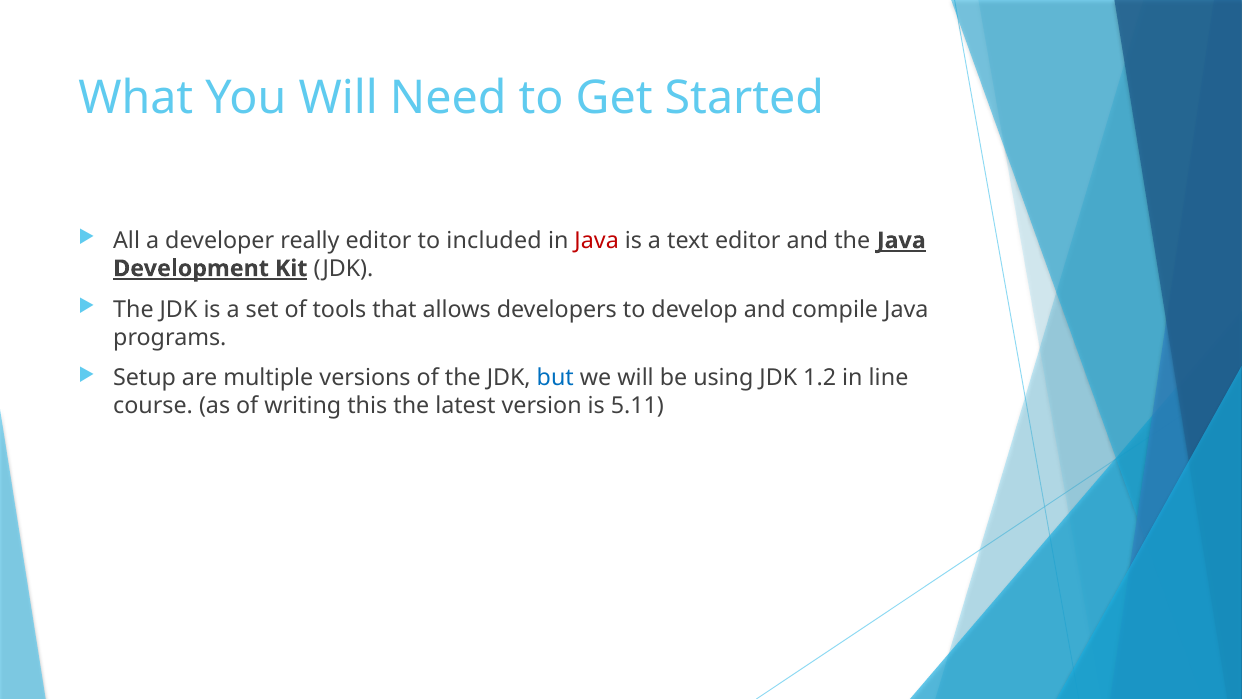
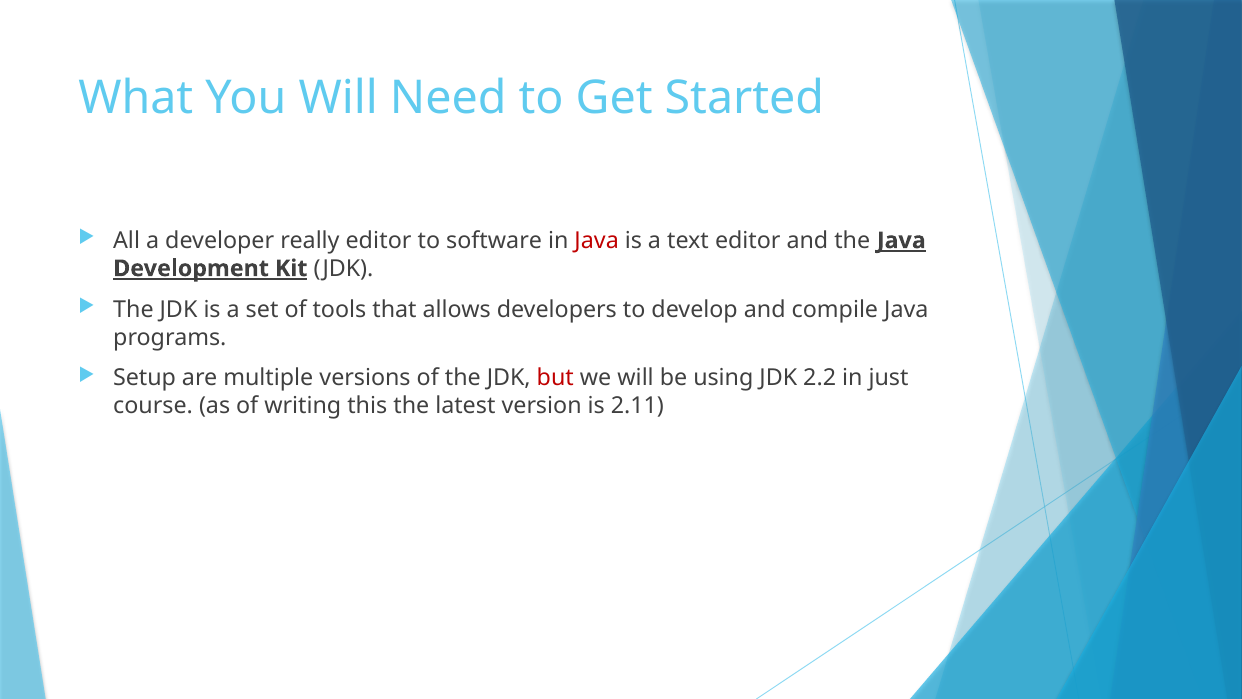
included: included -> software
but colour: blue -> red
1.2: 1.2 -> 2.2
line: line -> just
5.11: 5.11 -> 2.11
